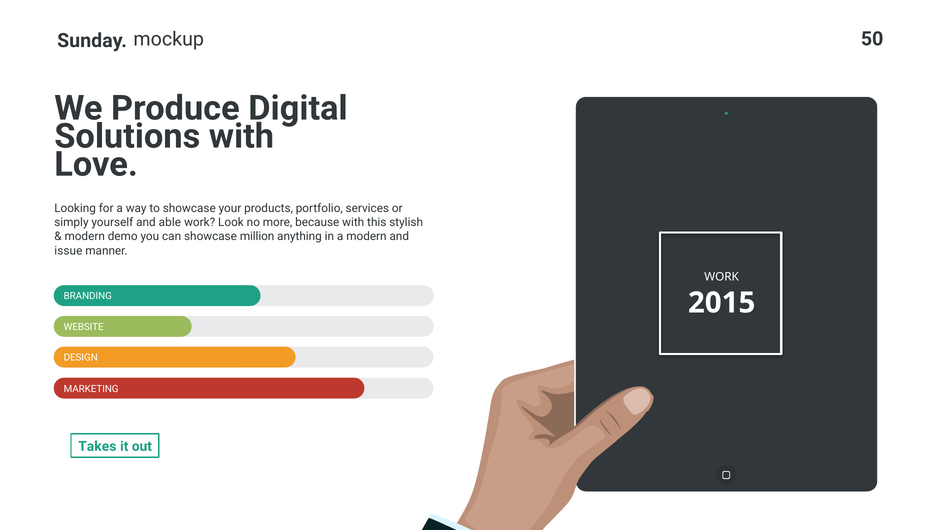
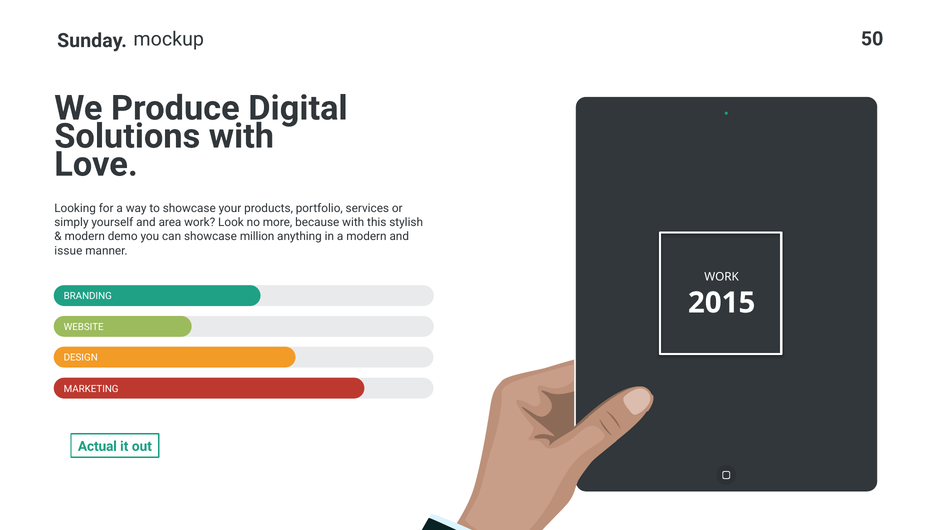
able: able -> area
Takes: Takes -> Actual
